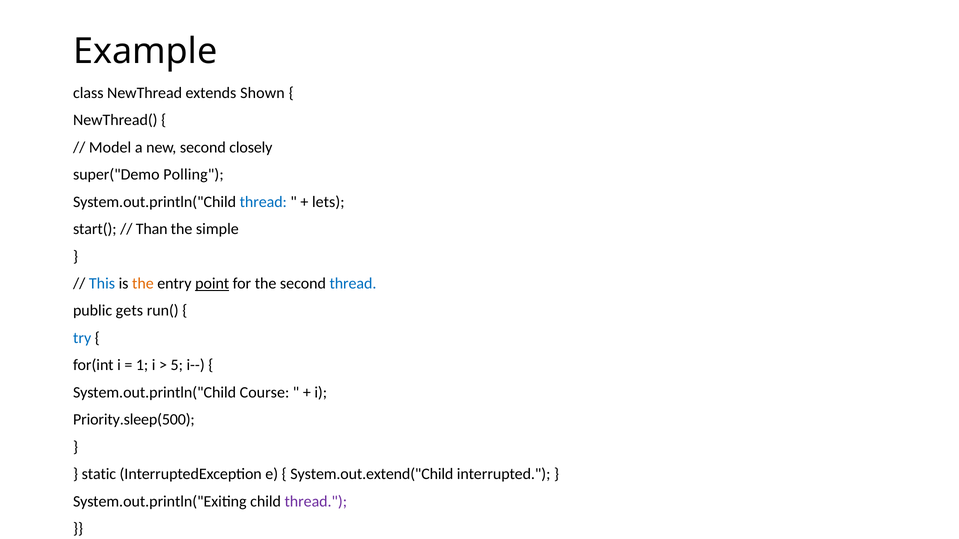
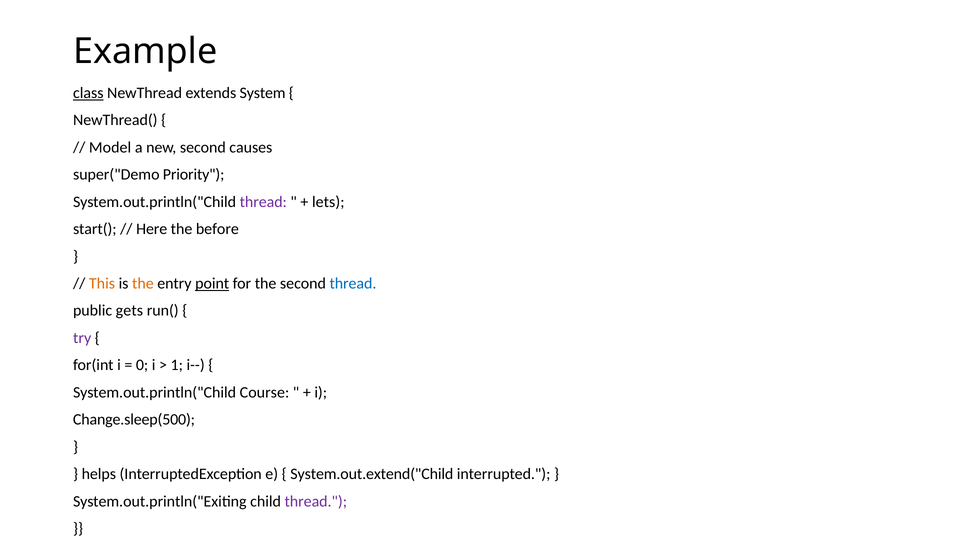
class underline: none -> present
Shown: Shown -> System
closely: closely -> causes
Polling: Polling -> Priority
thread at (263, 202) colour: blue -> purple
Than: Than -> Here
simple: simple -> before
This colour: blue -> orange
try colour: blue -> purple
1: 1 -> 0
5: 5 -> 1
Priority.sleep(500: Priority.sleep(500 -> Change.sleep(500
static: static -> helps
